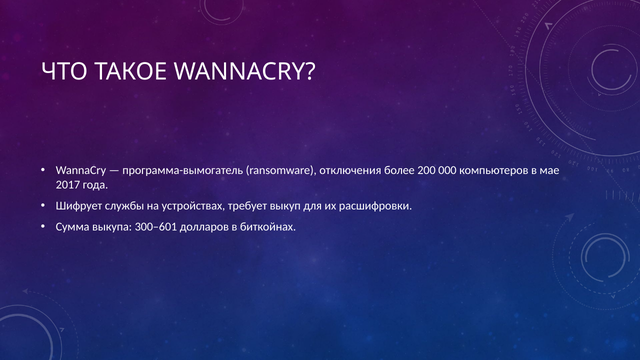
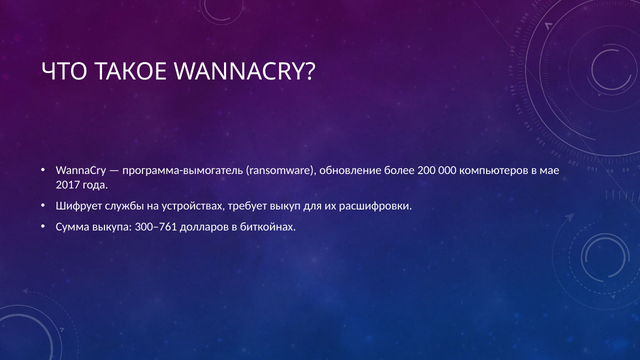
отключения: отключения -> обновление
300–601: 300–601 -> 300–761
